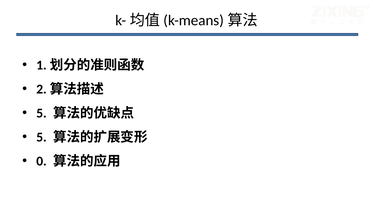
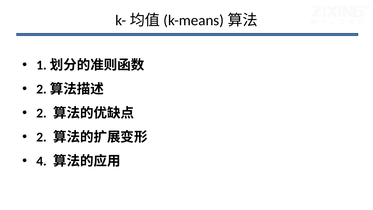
5 at (42, 113): 5 -> 2
5 at (42, 137): 5 -> 2
0: 0 -> 4
